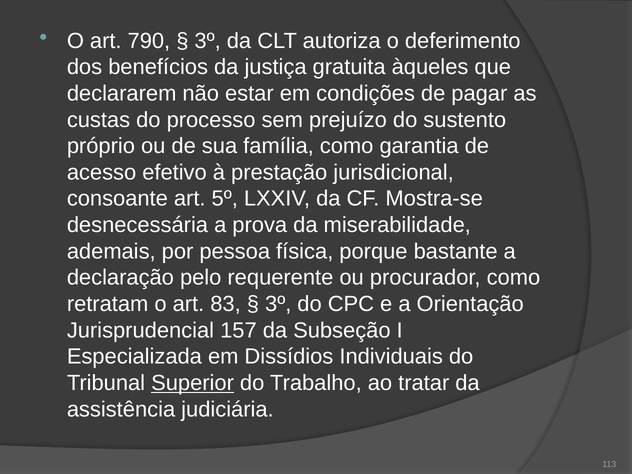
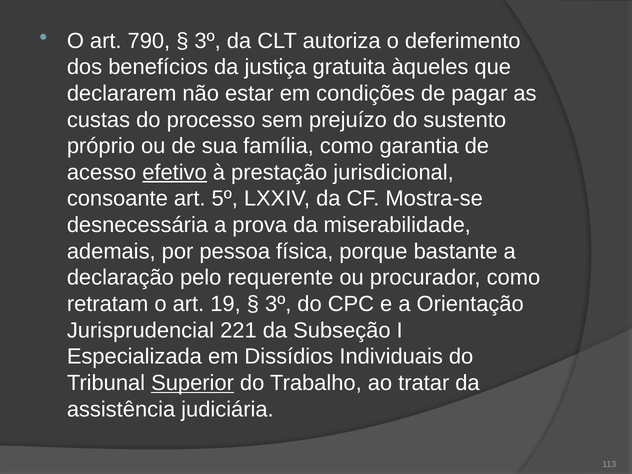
efetivo underline: none -> present
83: 83 -> 19
157: 157 -> 221
